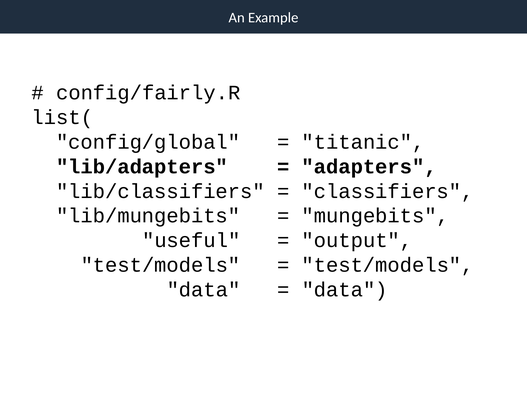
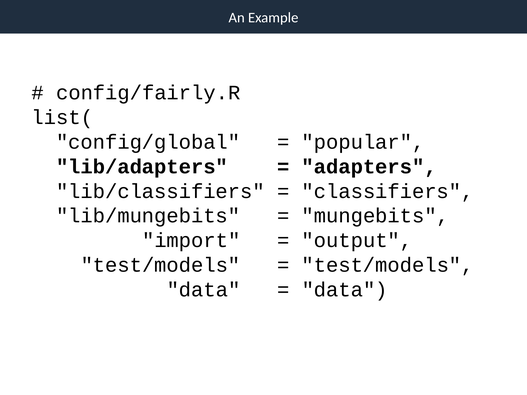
titanic: titanic -> popular
useful: useful -> import
